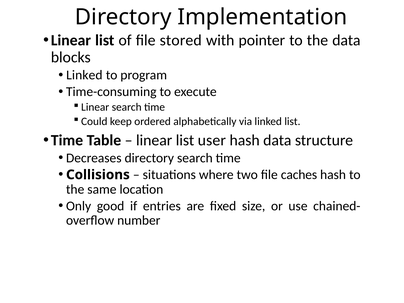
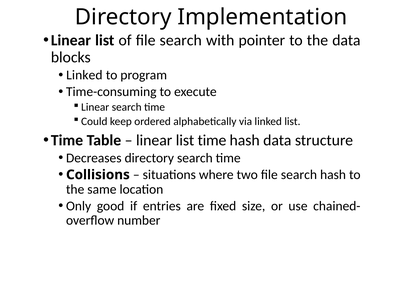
of file stored: stored -> search
list user: user -> time
two file caches: caches -> search
